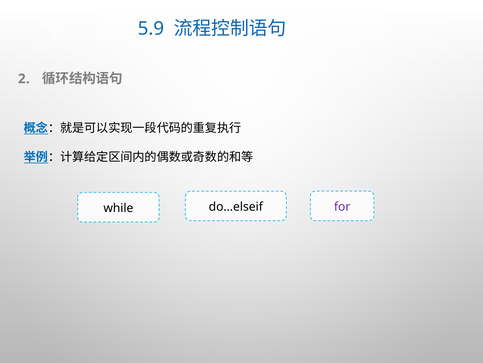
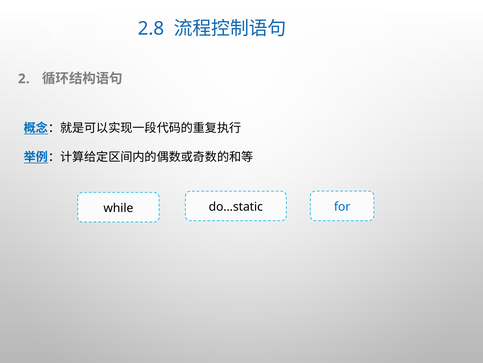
5.9: 5.9 -> 2.8
for colour: purple -> blue
do…elseif: do…elseif -> do…static
